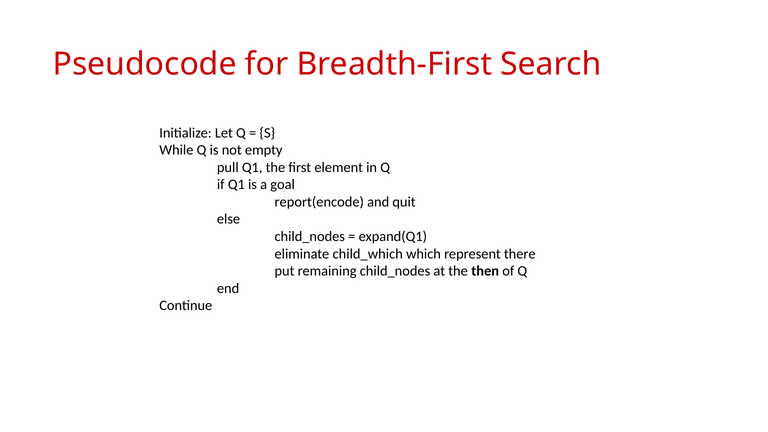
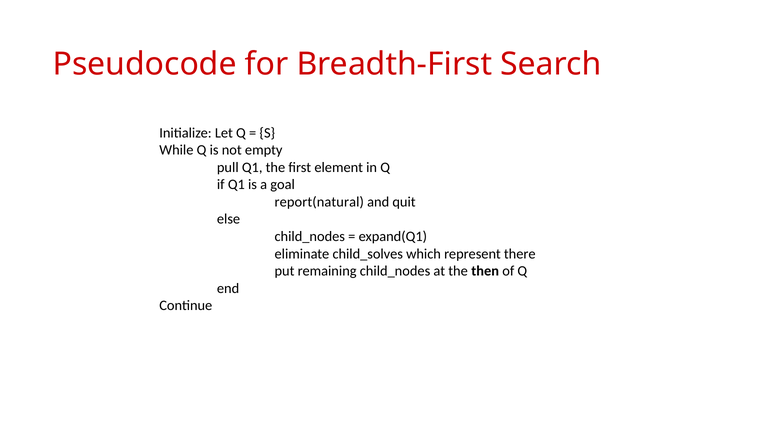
report(encode: report(encode -> report(natural
child_which: child_which -> child_solves
